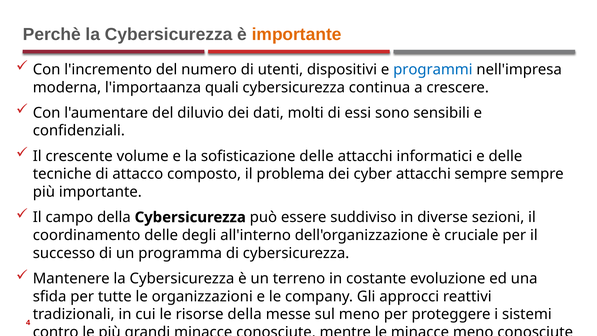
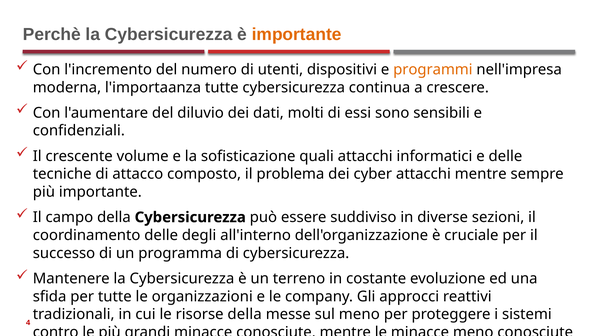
programmi colour: blue -> orange
l'importaanza quali: quali -> tutte
sofisticazione delle: delle -> quali
attacchi sempre: sempre -> mentre
